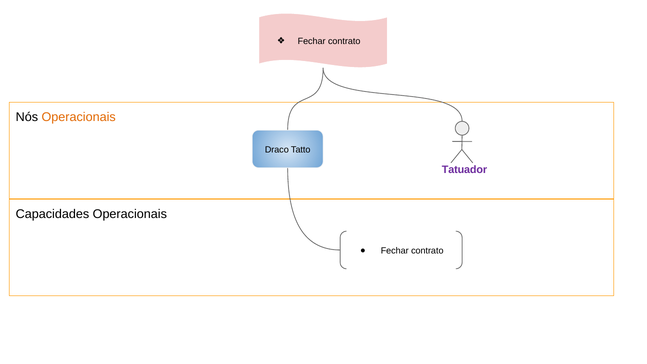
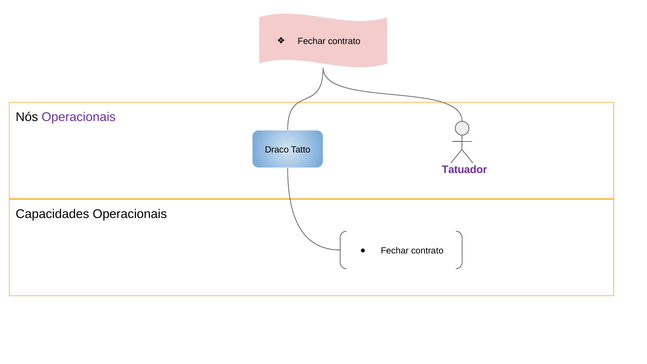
Operacionais at (79, 117) colour: orange -> purple
